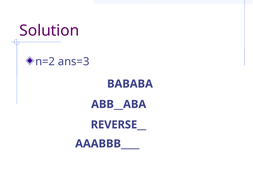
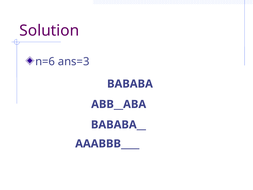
n=2: n=2 -> n=6
REVERSE__: REVERSE__ -> BABABA__
